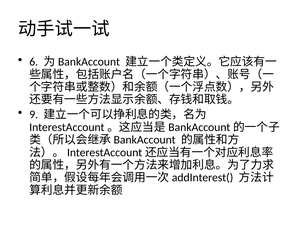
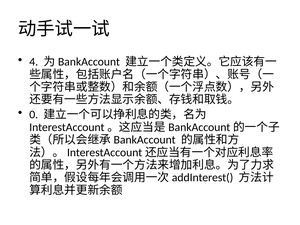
6: 6 -> 4
9: 9 -> 0
